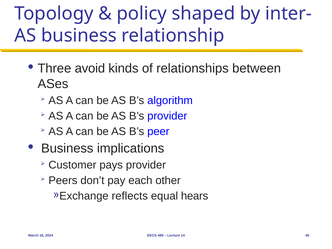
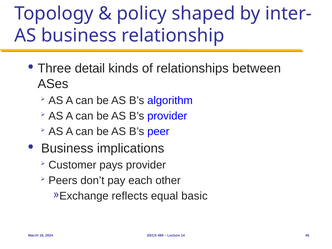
avoid: avoid -> detail
hears: hears -> basic
